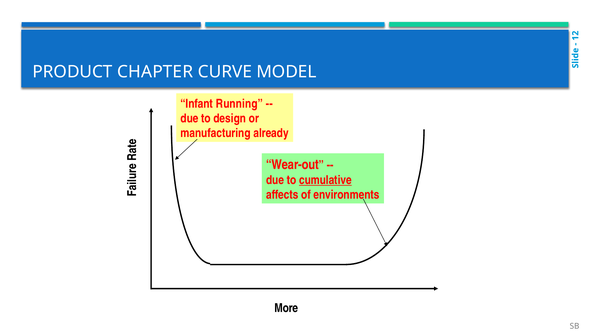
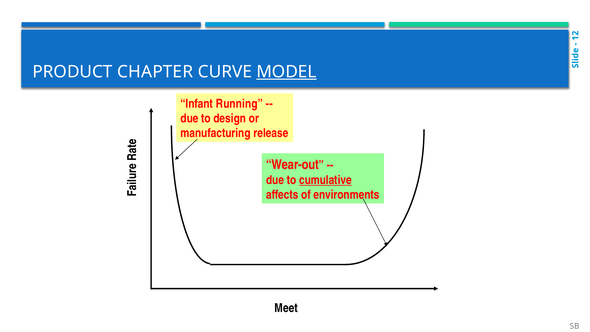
MODEL underline: none -> present
already: already -> release
More: More -> Meet
